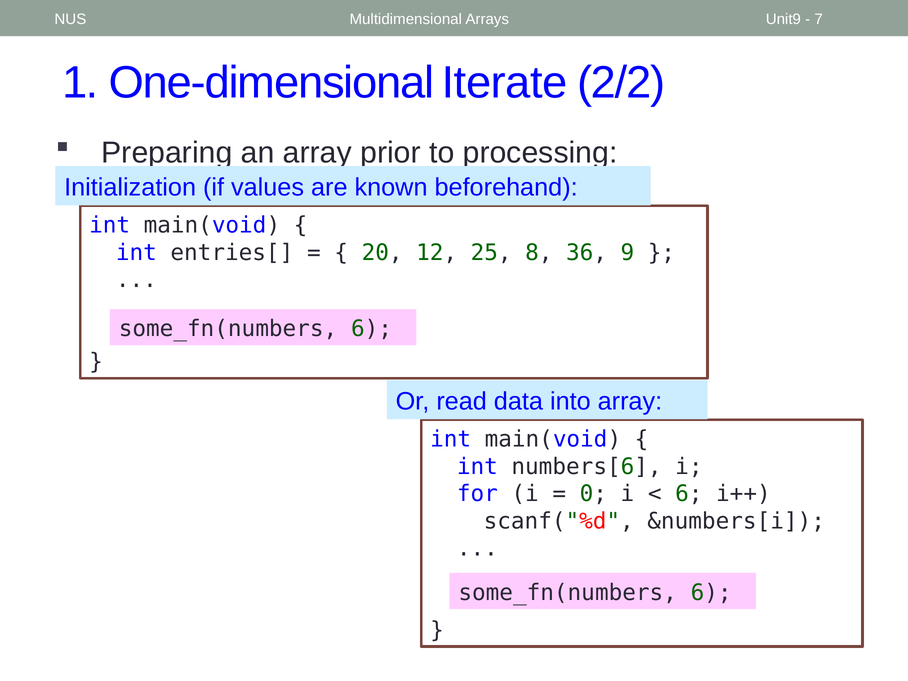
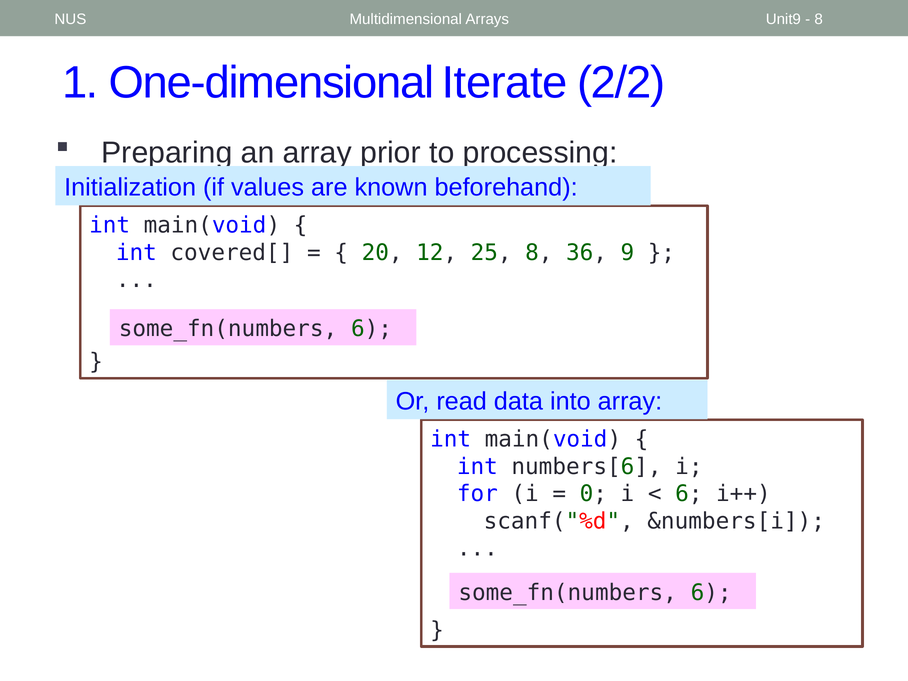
7 at (819, 19): 7 -> 8
entries[: entries[ -> covered[
